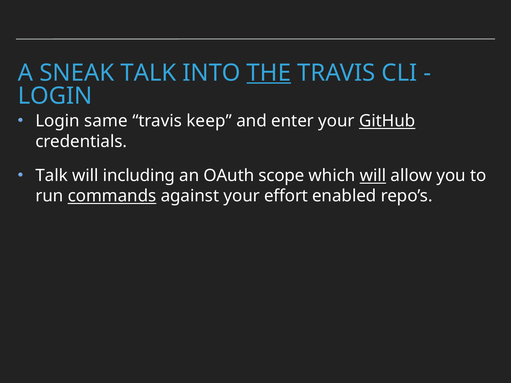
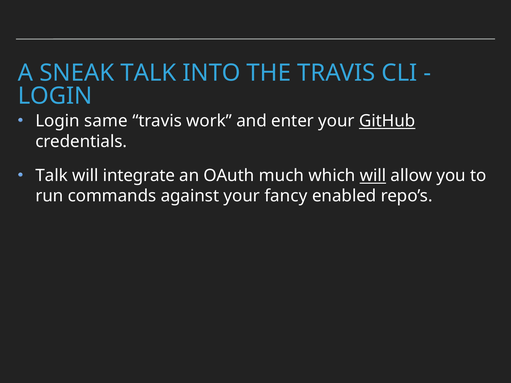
THE underline: present -> none
keep: keep -> work
including: including -> integrate
scope: scope -> much
commands underline: present -> none
effort: effort -> fancy
